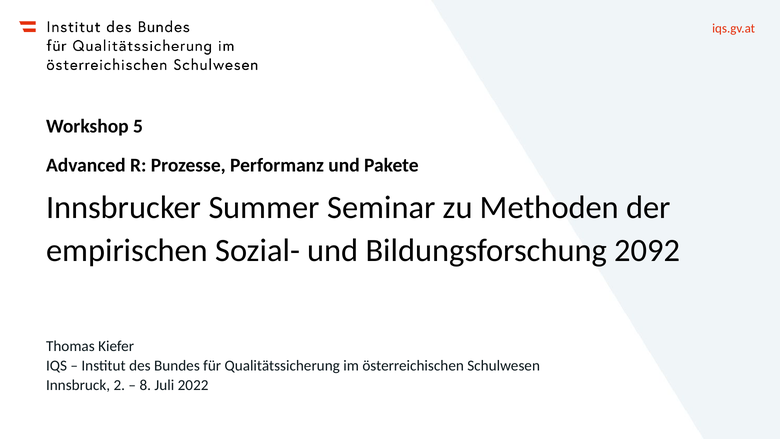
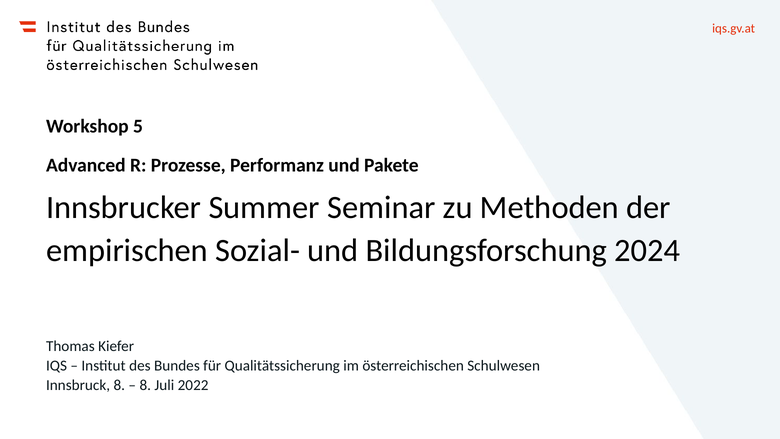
2092: 2092 -> 2024
Innsbruck 2: 2 -> 8
